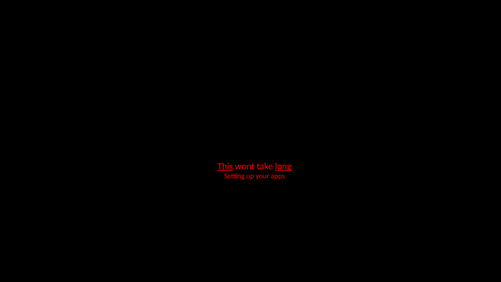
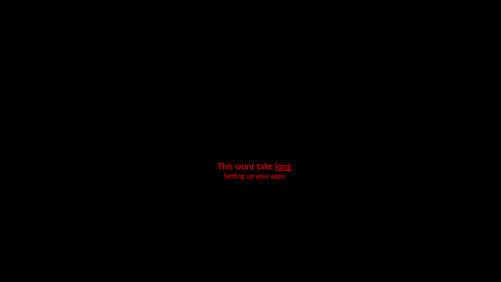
This underline: present -> none
